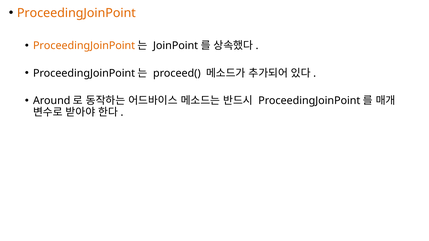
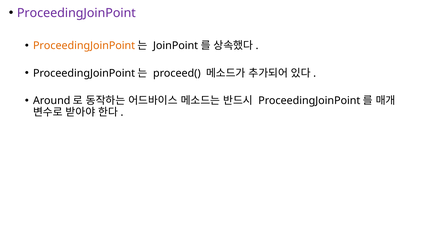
ProceedingJoinPoint at (76, 13) colour: orange -> purple
